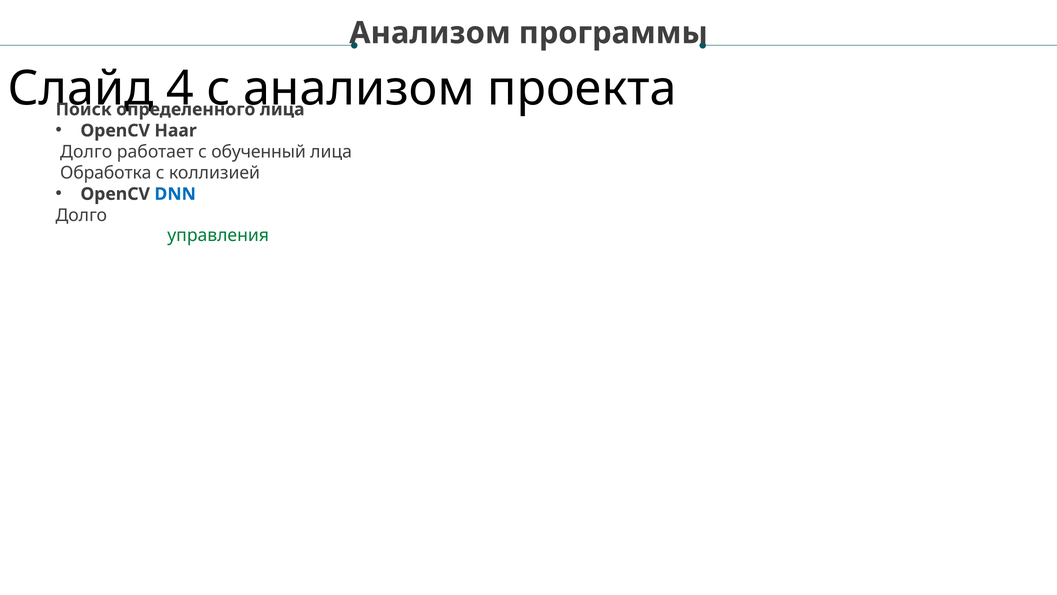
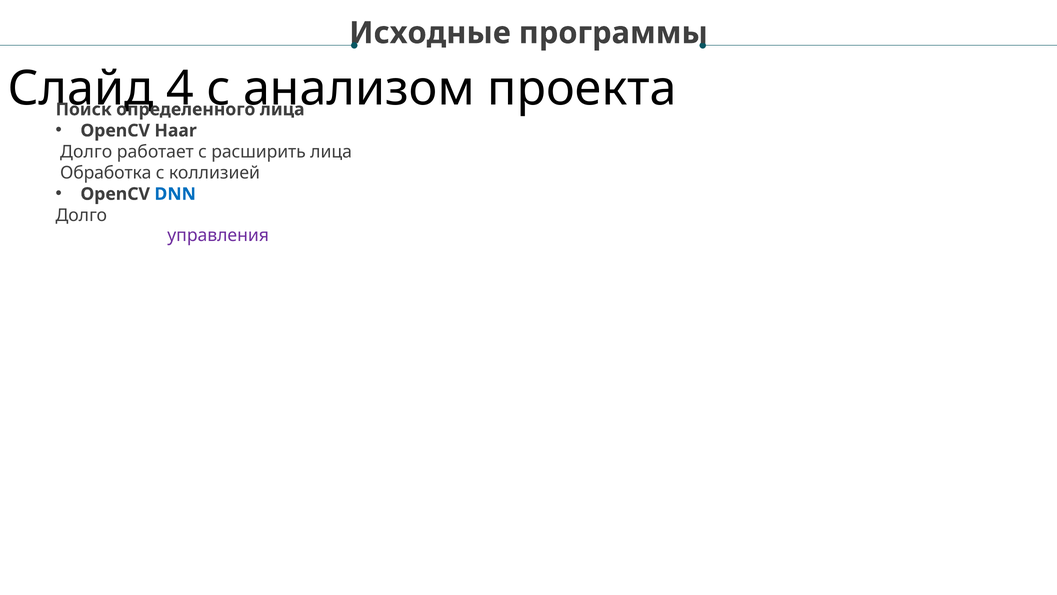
Анализом at (430, 33): Анализом -> Исходные
обученный: обученный -> расширить
управления colour: green -> purple
